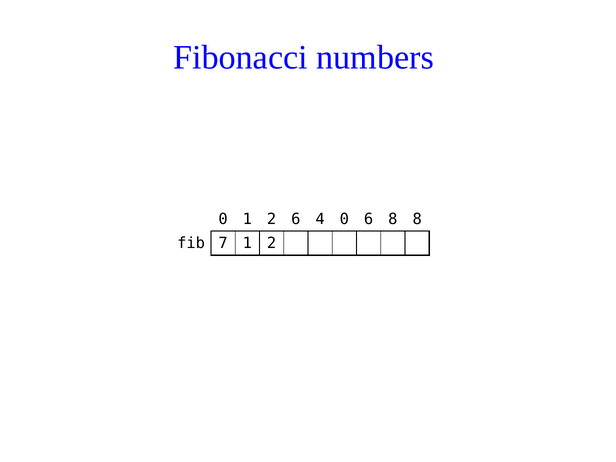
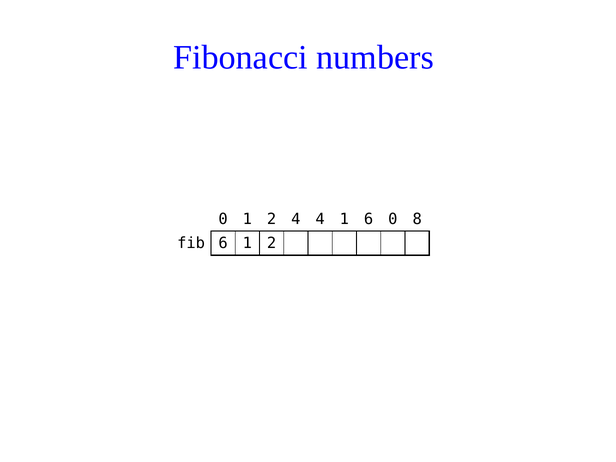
2 6: 6 -> 4
4 0: 0 -> 1
6 8: 8 -> 0
fib 7: 7 -> 6
